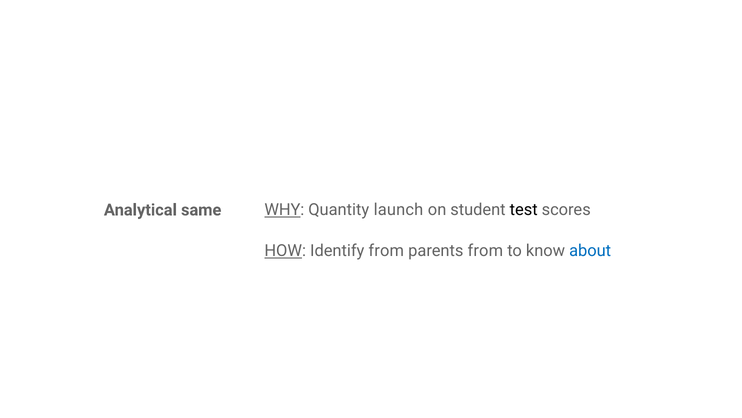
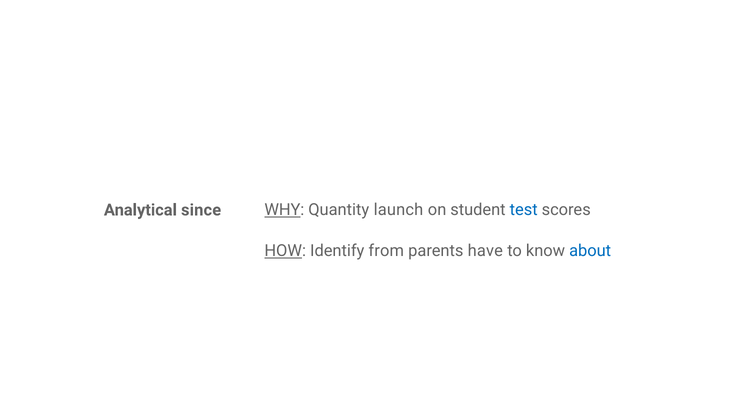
same: same -> since
test colour: black -> blue
parents from: from -> have
